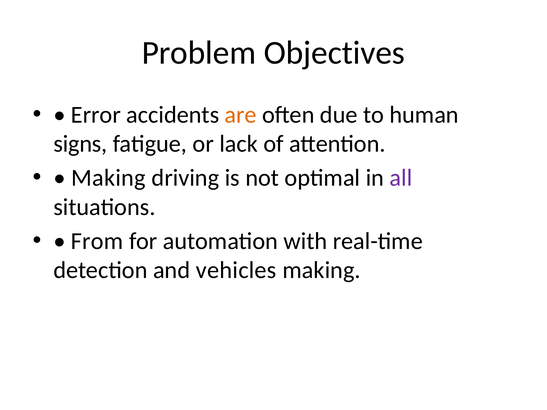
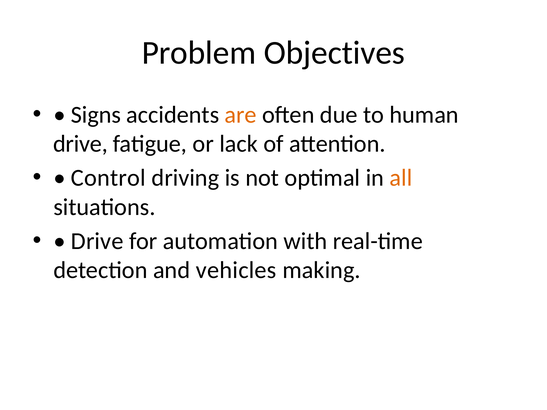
Error: Error -> Signs
signs at (80, 144): signs -> drive
Making at (108, 178): Making -> Control
all colour: purple -> orange
From at (97, 241): From -> Drive
